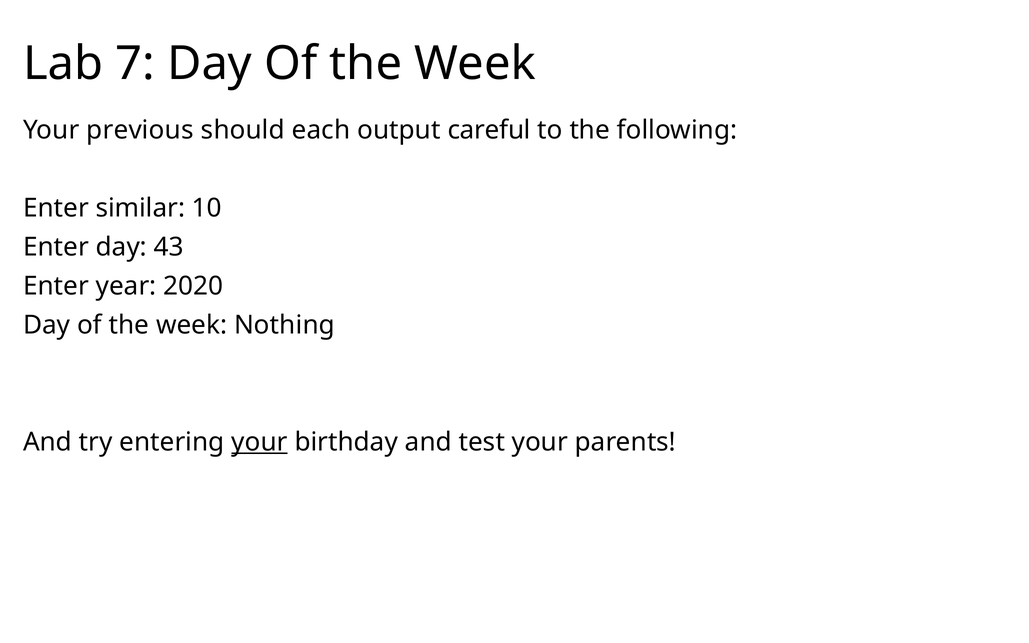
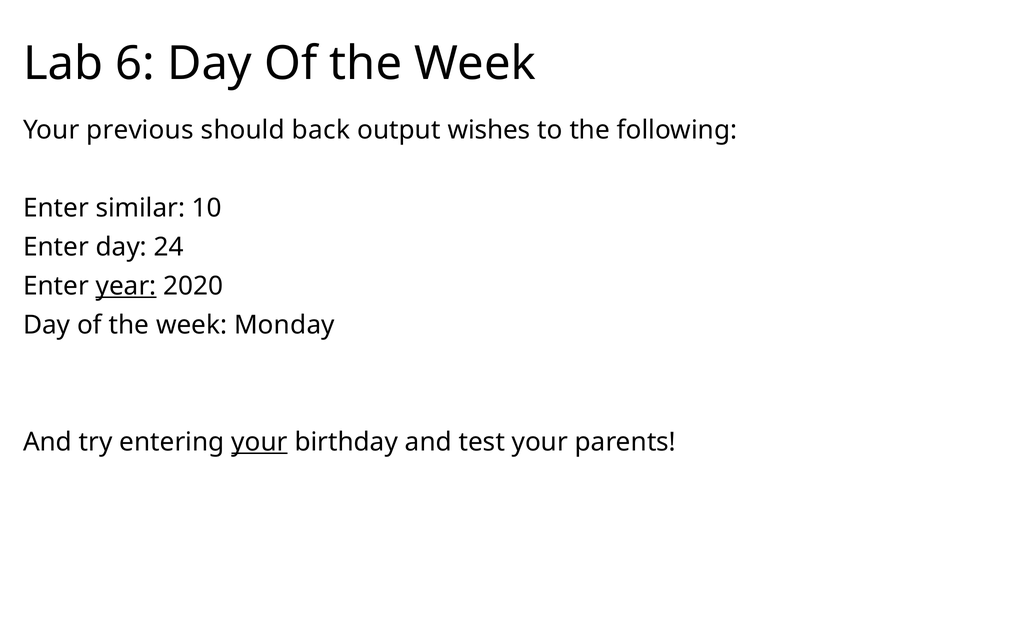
7: 7 -> 6
each: each -> back
careful: careful -> wishes
43: 43 -> 24
year underline: none -> present
Nothing: Nothing -> Monday
